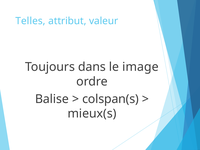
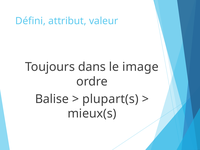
Telles: Telles -> Défini
colspan(s: colspan(s -> plupart(s
